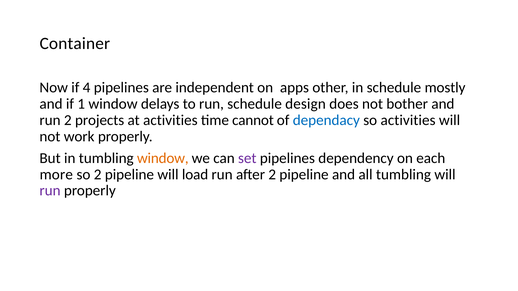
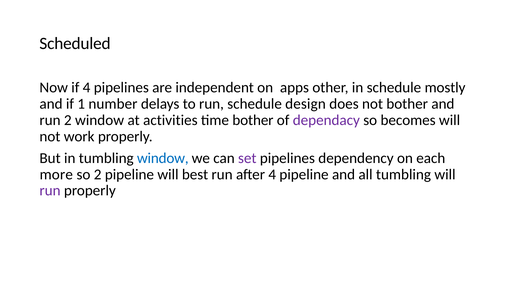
Container: Container -> Scheduled
1 window: window -> number
2 projects: projects -> window
time cannot: cannot -> bother
dependacy colour: blue -> purple
so activities: activities -> becomes
window at (163, 158) colour: orange -> blue
load: load -> best
after 2: 2 -> 4
